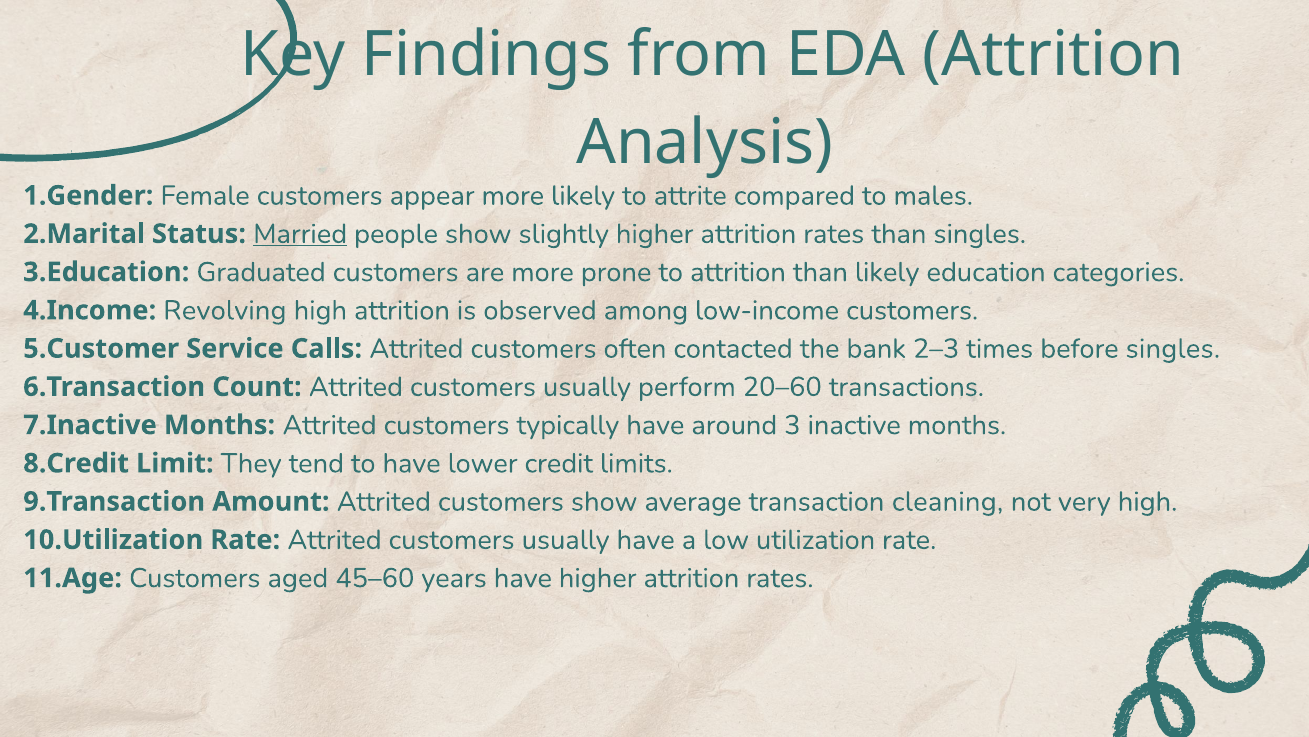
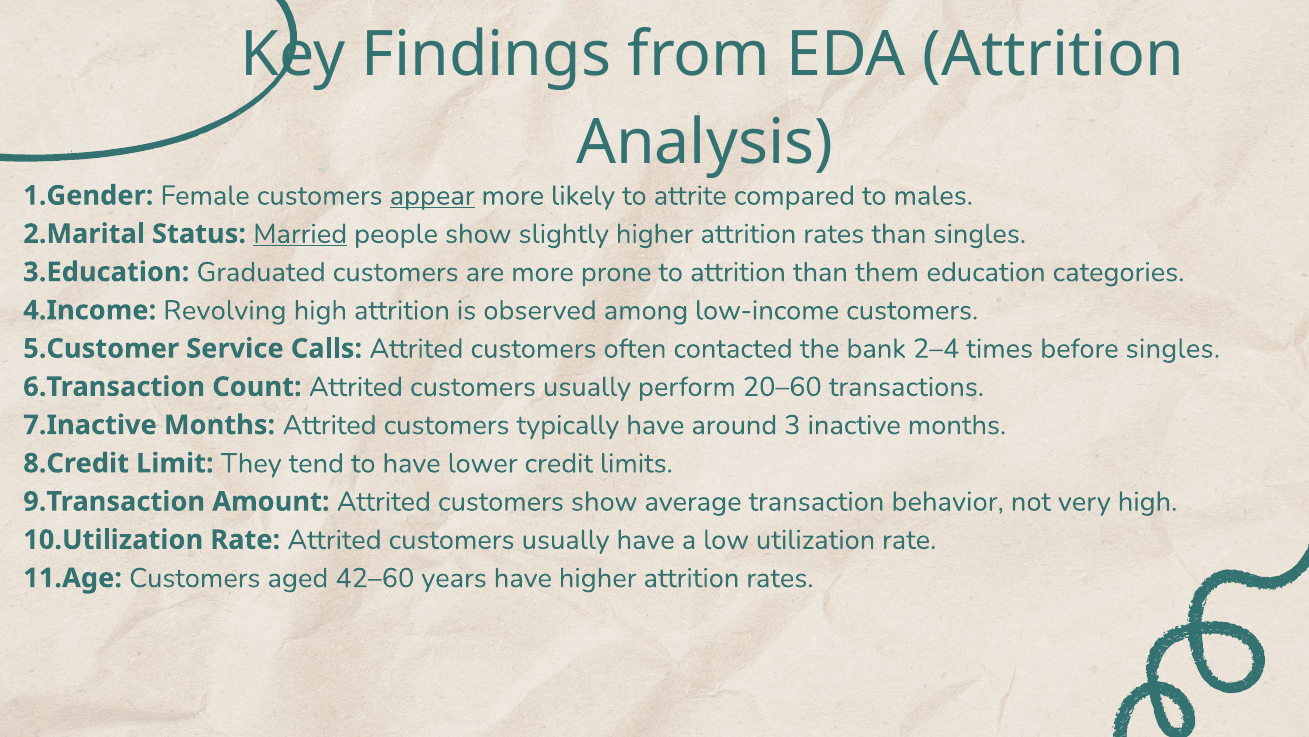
appear underline: none -> present
than likely: likely -> them
2–3: 2–3 -> 2–4
cleaning: cleaning -> behavior
45–60: 45–60 -> 42–60
